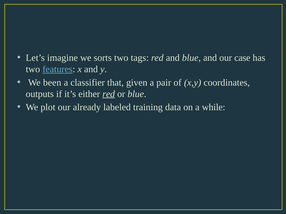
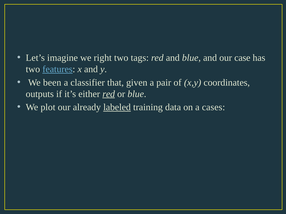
sorts: sorts -> right
labeled underline: none -> present
while: while -> cases
